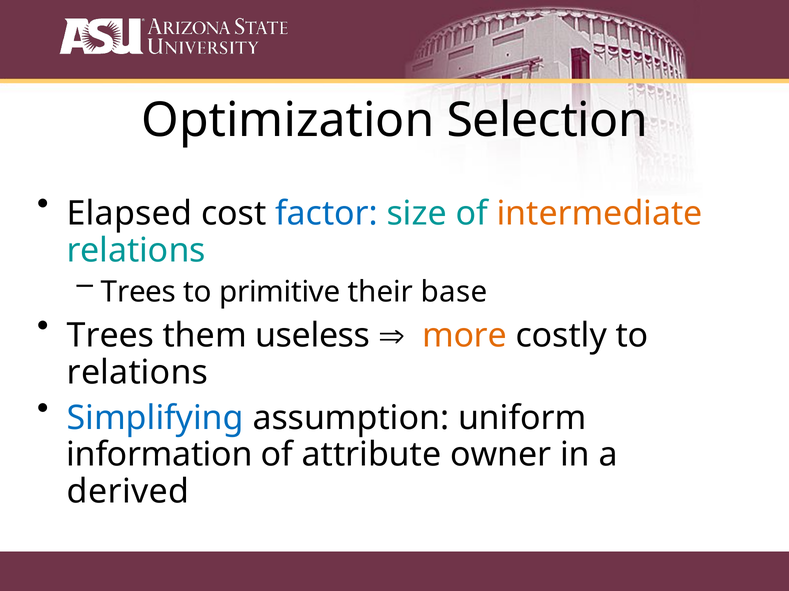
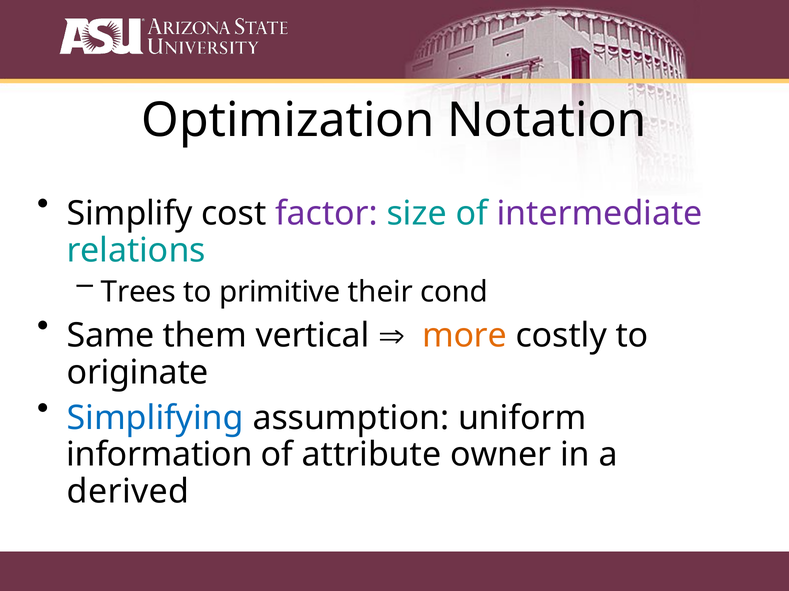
Selection: Selection -> Notation
Elapsed: Elapsed -> Simplify
factor colour: blue -> purple
intermediate colour: orange -> purple
base: base -> cond
Trees at (110, 336): Trees -> Same
useless: useless -> vertical
relations at (137, 373): relations -> originate
